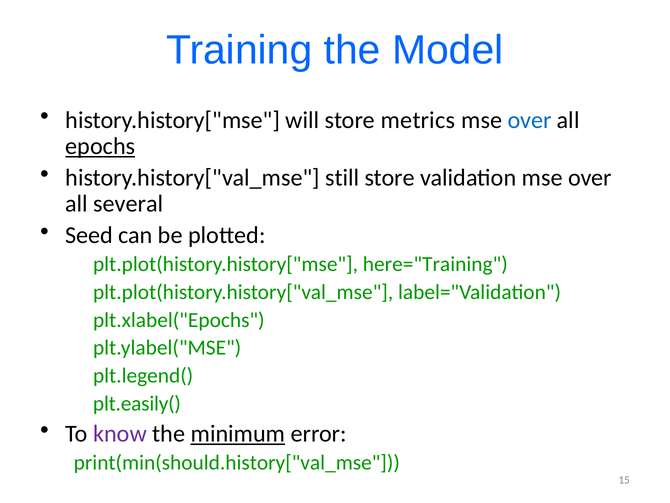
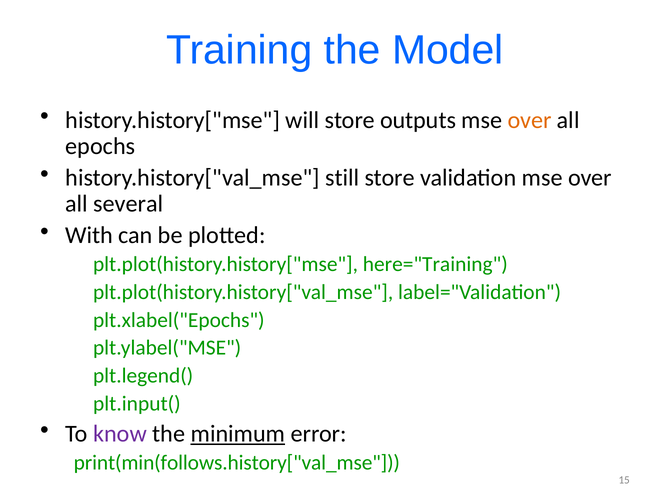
metrics: metrics -> outputs
over at (530, 120) colour: blue -> orange
epochs underline: present -> none
Seed: Seed -> With
plt.easily(: plt.easily( -> plt.input(
print(min(should.history["val_mse: print(min(should.history["val_mse -> print(min(follows.history["val_mse
